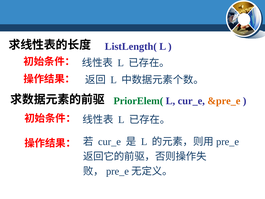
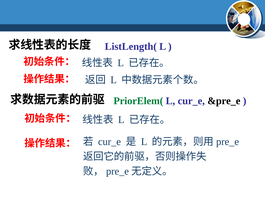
&pre_e colour: orange -> black
